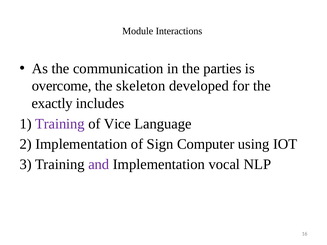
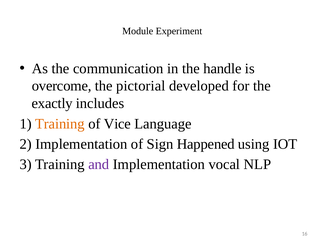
Interactions: Interactions -> Experiment
parties: parties -> handle
skeleton: skeleton -> pictorial
Training at (60, 124) colour: purple -> orange
Computer: Computer -> Happened
